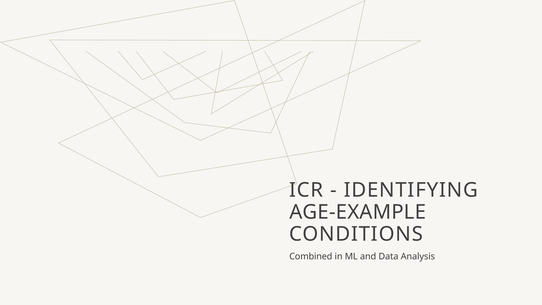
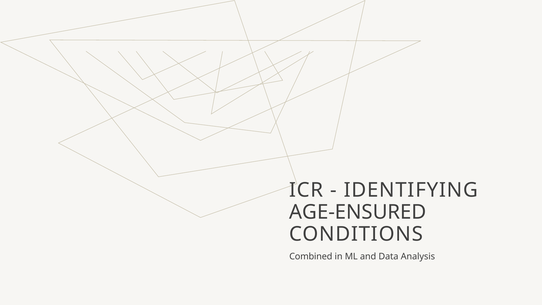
AGE-EXAMPLE: AGE-EXAMPLE -> AGE-ENSURED
